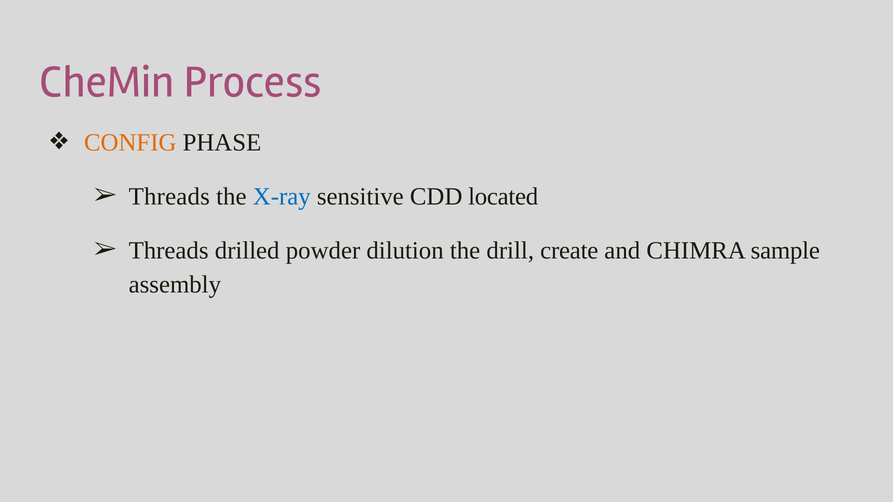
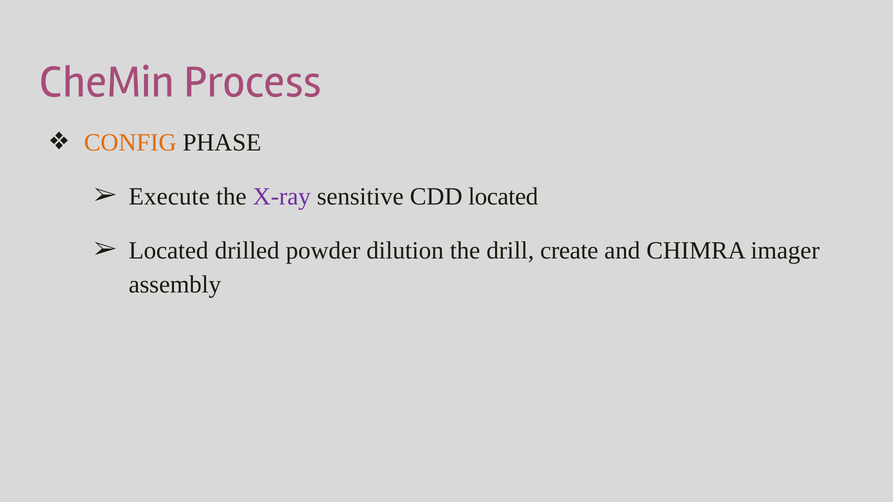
Threads at (169, 197): Threads -> Execute
X-ray colour: blue -> purple
Threads at (169, 251): Threads -> Located
sample: sample -> imager
